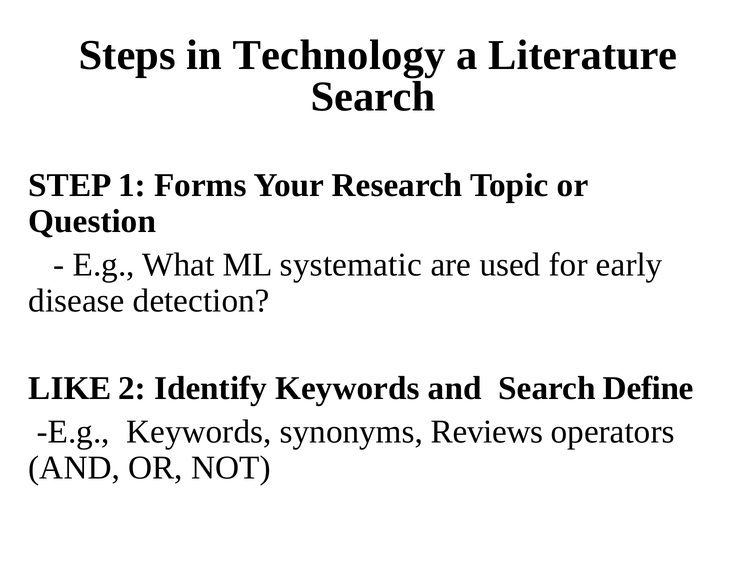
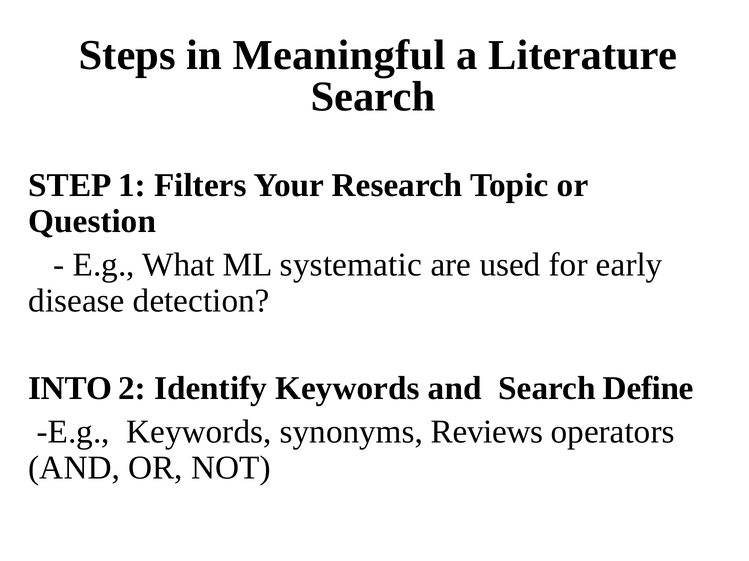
Technology: Technology -> Meaningful
Forms: Forms -> Filters
LIKE: LIKE -> INTO
